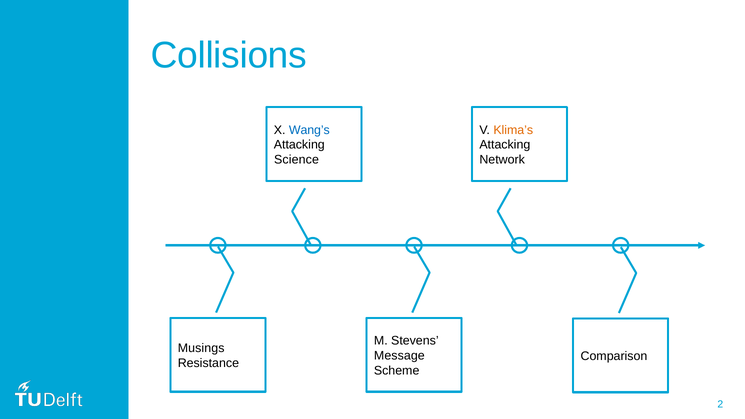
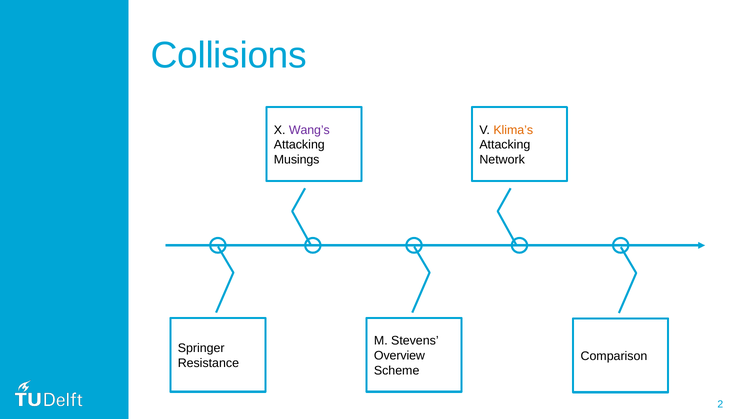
Wang’s colour: blue -> purple
Science: Science -> Musings
Musings: Musings -> Springer
Message: Message -> Overview
